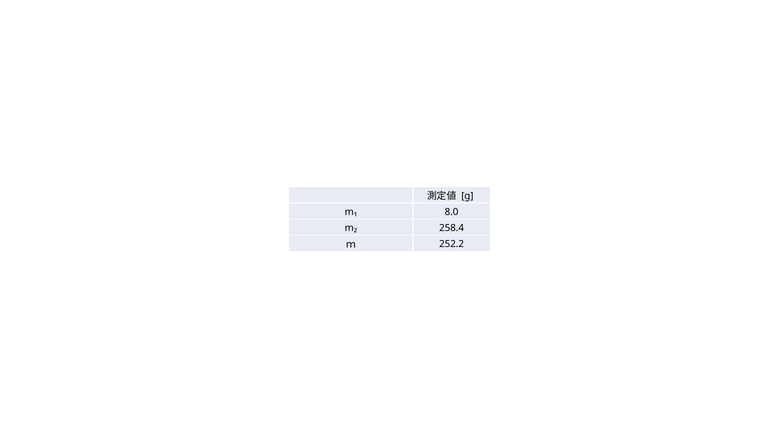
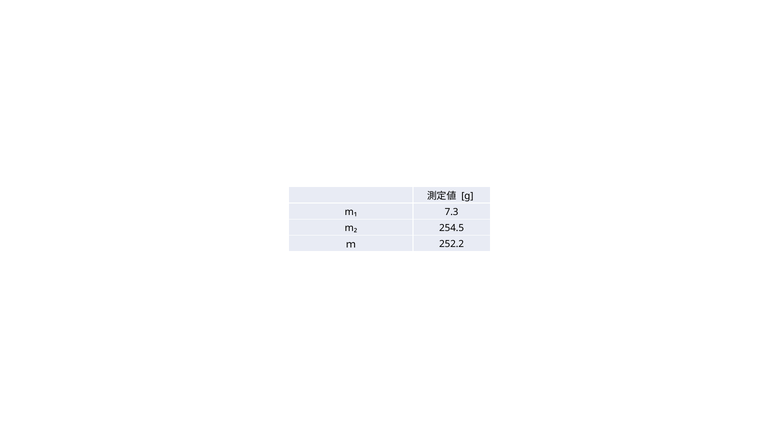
8.0: 8.0 -> 7.3
258.4: 258.4 -> 254.5
